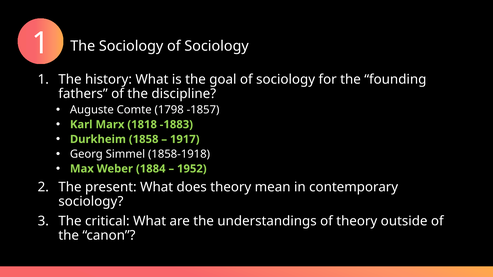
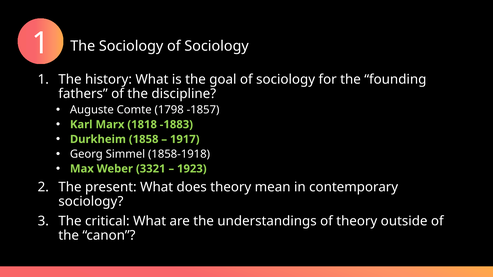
1884: 1884 -> 3321
1952: 1952 -> 1923
